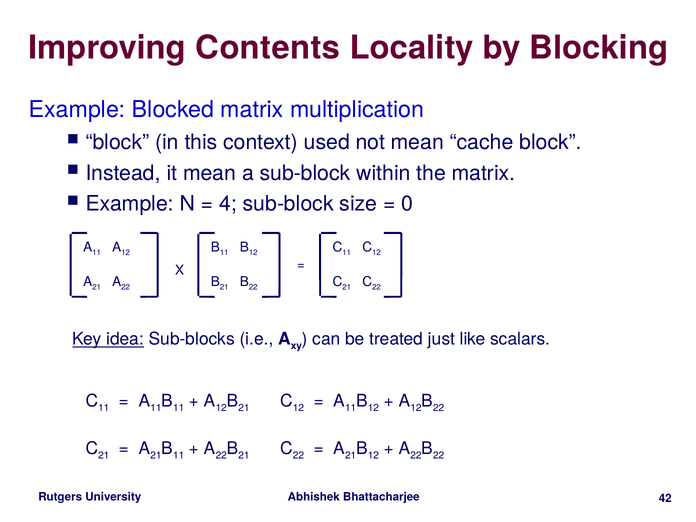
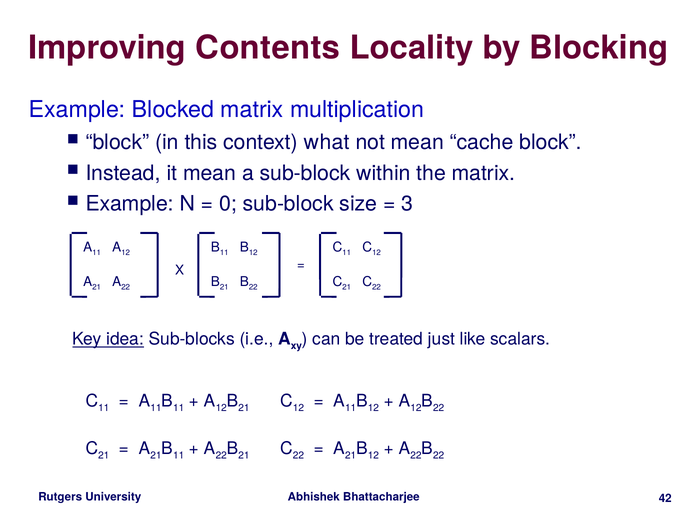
used: used -> what
4: 4 -> 0
0: 0 -> 3
